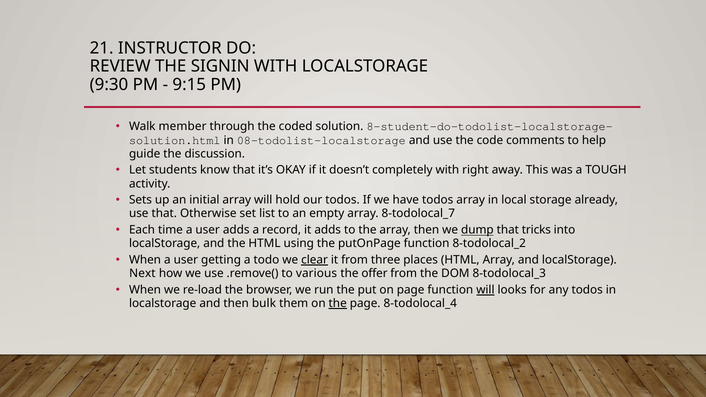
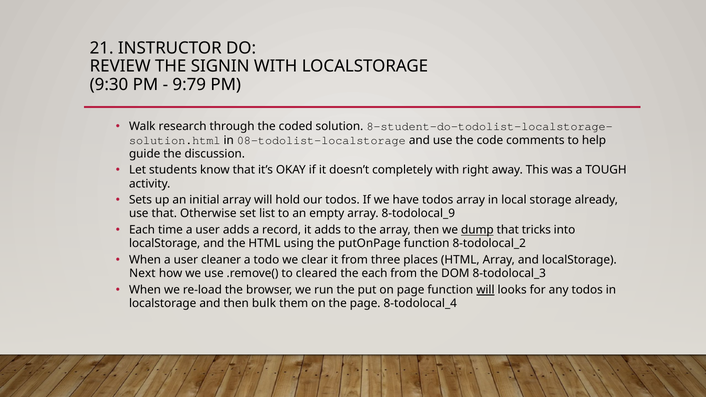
9:15: 9:15 -> 9:79
member: member -> research
8-todolocal_7: 8-todolocal_7 -> 8-todolocal_9
getting: getting -> cleaner
clear underline: present -> none
various: various -> cleared
the offer: offer -> each
the at (338, 304) underline: present -> none
